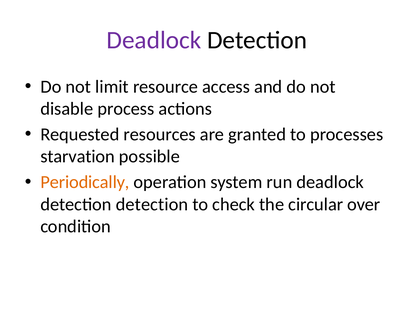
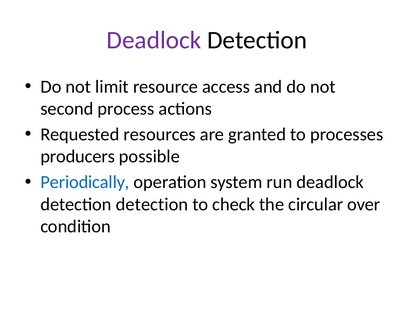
disable: disable -> second
starvation: starvation -> producers
Periodically colour: orange -> blue
